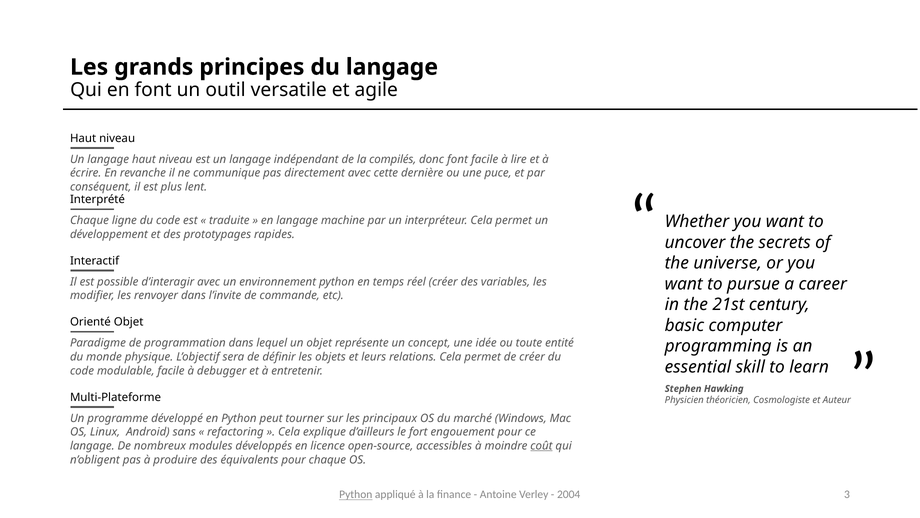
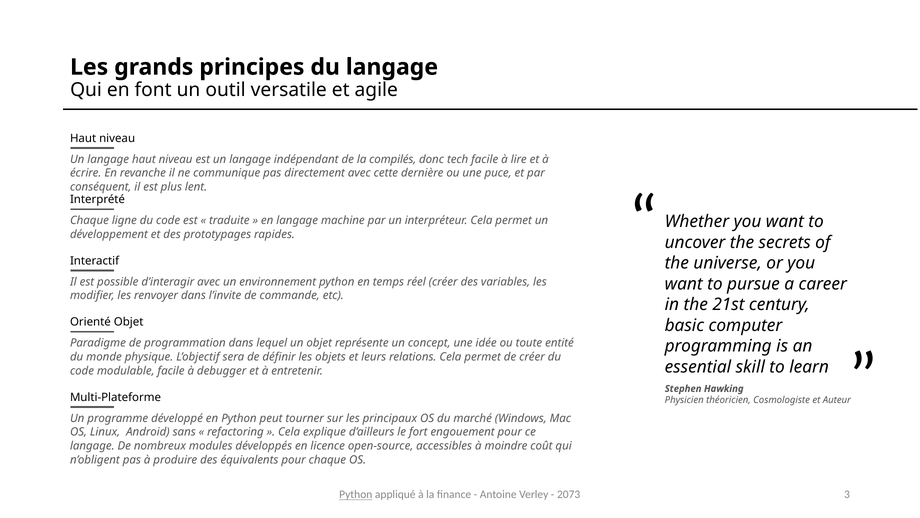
donc font: font -> tech
coût underline: present -> none
2004: 2004 -> 2073
